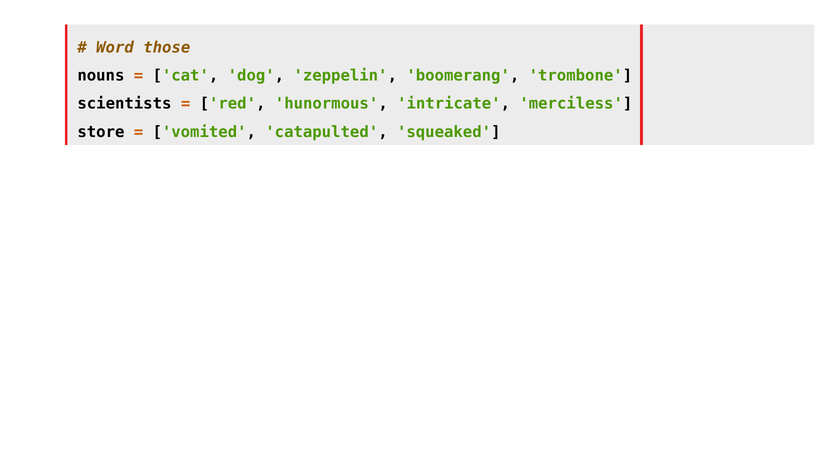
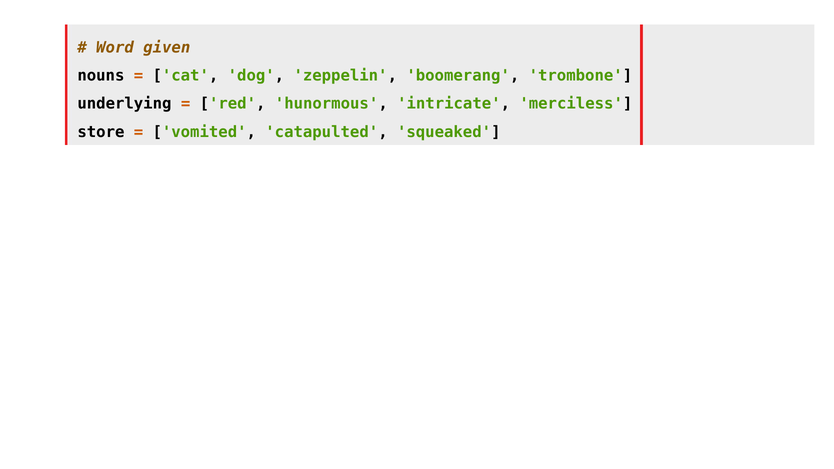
those: those -> given
scientists: scientists -> underlying
